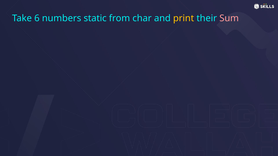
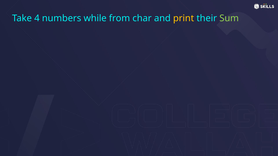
6: 6 -> 4
static: static -> while
Sum colour: pink -> light green
